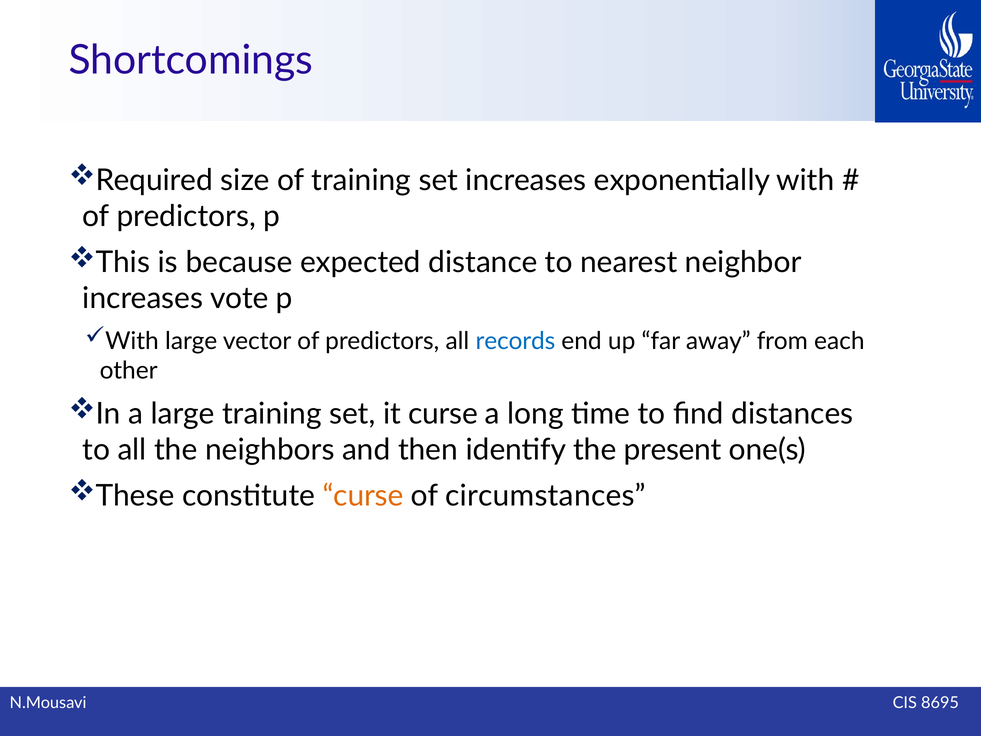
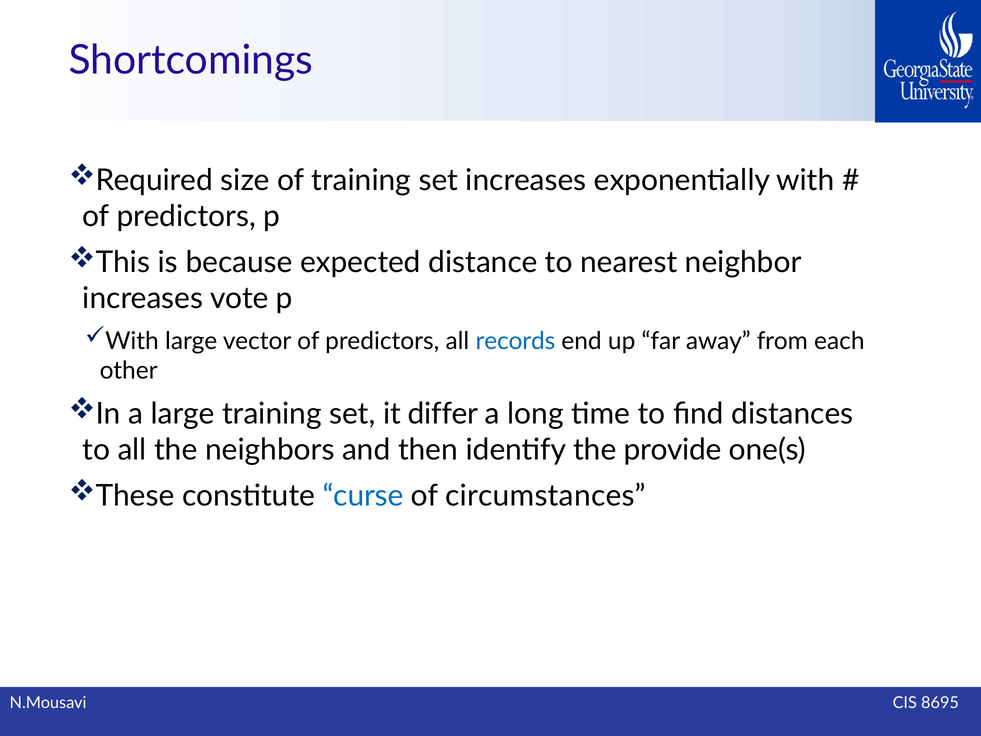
it curse: curse -> differ
present: present -> provide
curse at (363, 496) colour: orange -> blue
